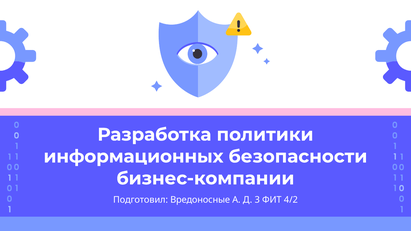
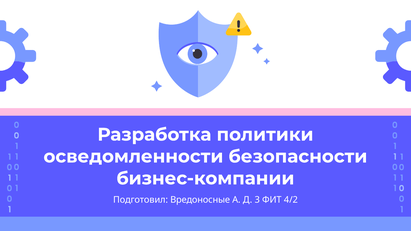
информационных: информационных -> осведомленности
